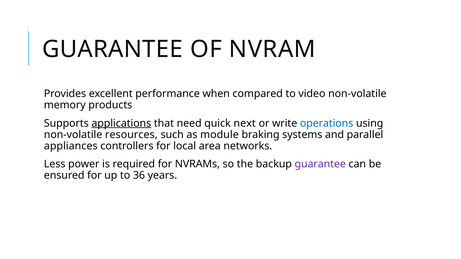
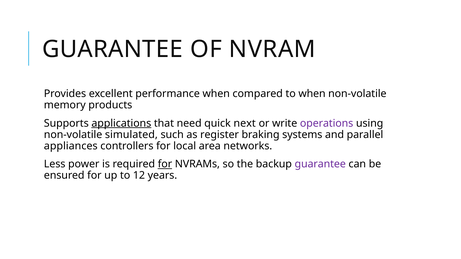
to video: video -> when
operations colour: blue -> purple
resources: resources -> simulated
module: module -> register
for at (165, 164) underline: none -> present
36: 36 -> 12
